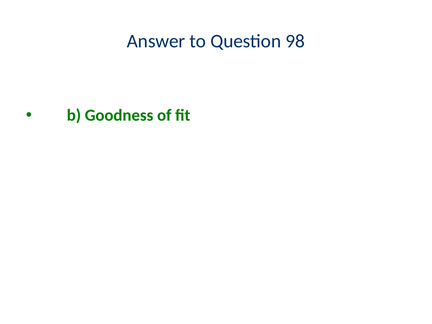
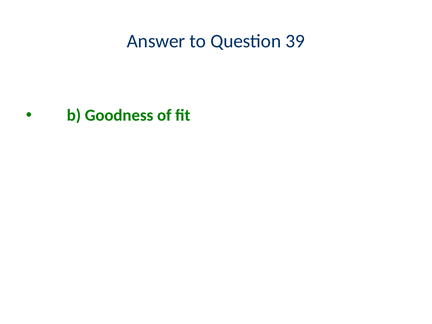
98: 98 -> 39
